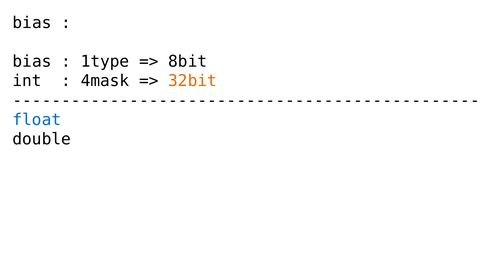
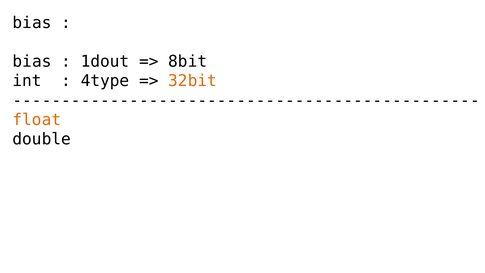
1type: 1type -> 1dout
4mask: 4mask -> 4type
float colour: blue -> orange
